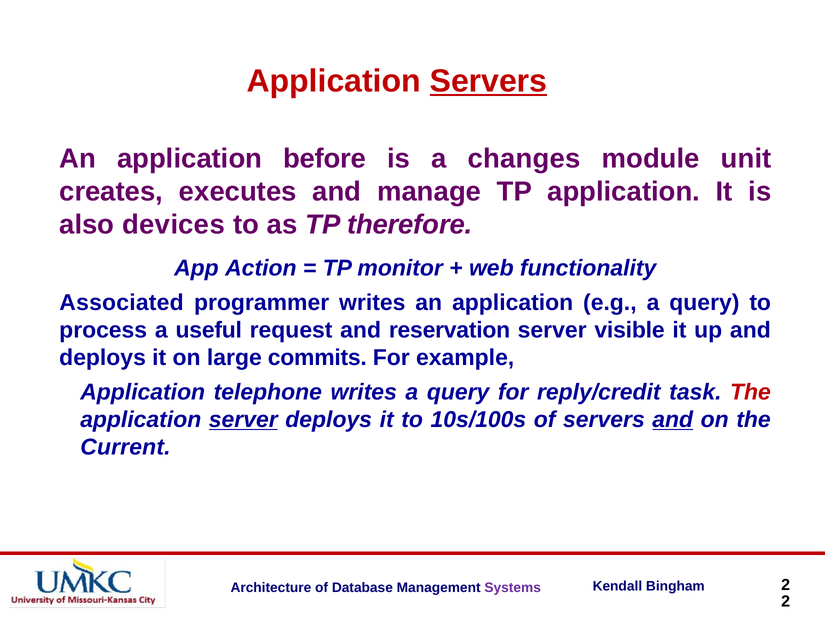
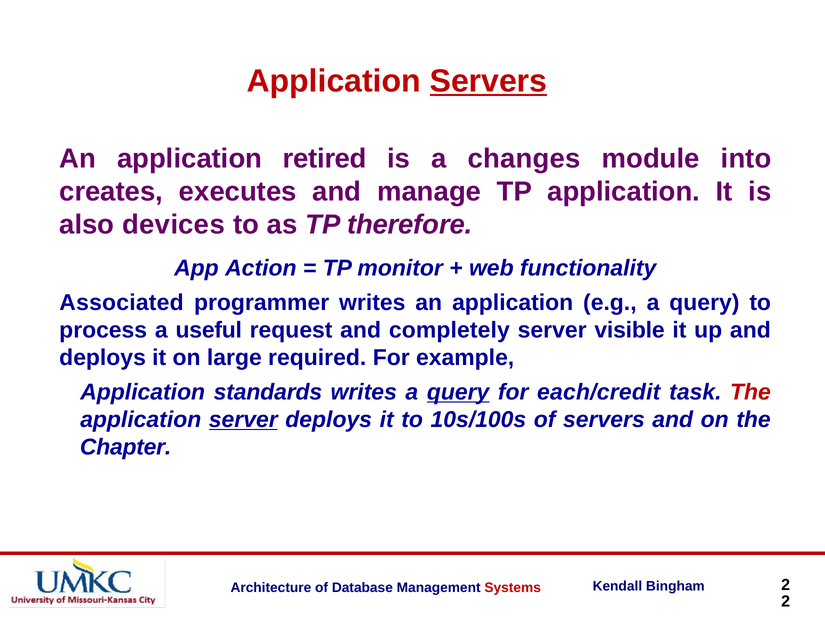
before: before -> retired
unit: unit -> into
reservation: reservation -> completely
commits: commits -> required
telephone: telephone -> standards
query at (458, 392) underline: none -> present
reply/credit: reply/credit -> each/credit
and at (673, 419) underline: present -> none
Current: Current -> Chapter
Systems colour: purple -> red
